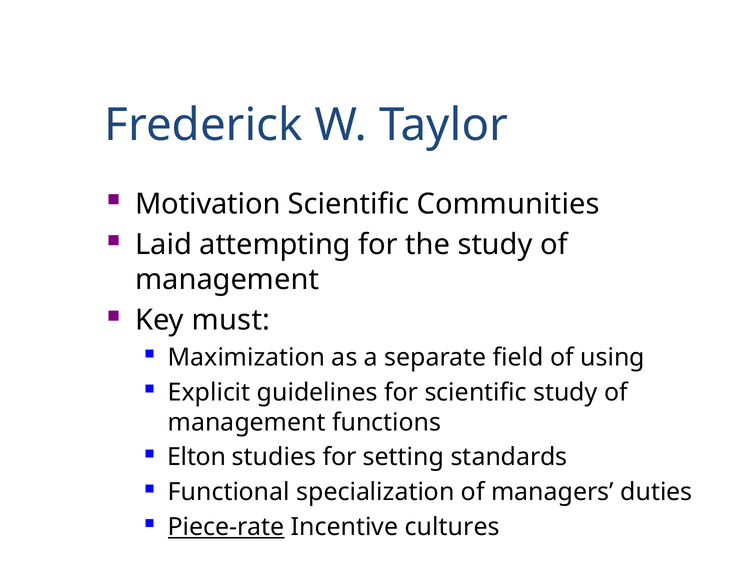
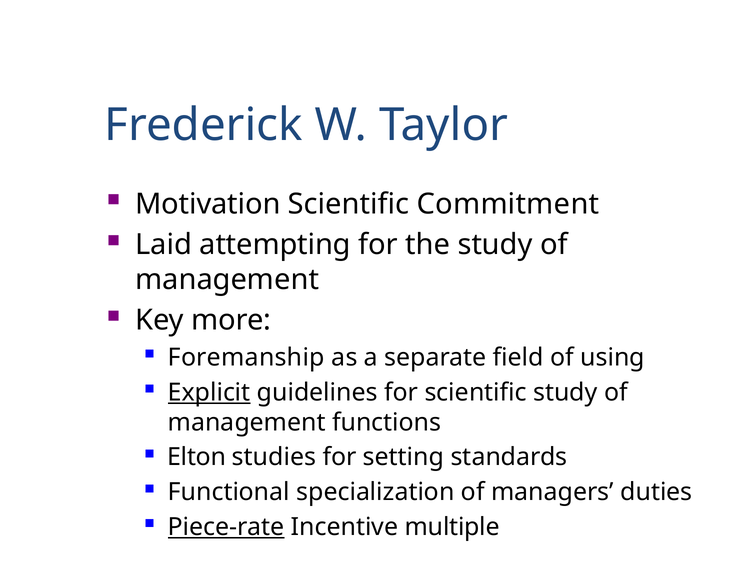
Communities: Communities -> Commitment
must: must -> more
Maximization: Maximization -> Foremanship
Explicit underline: none -> present
cultures: cultures -> multiple
